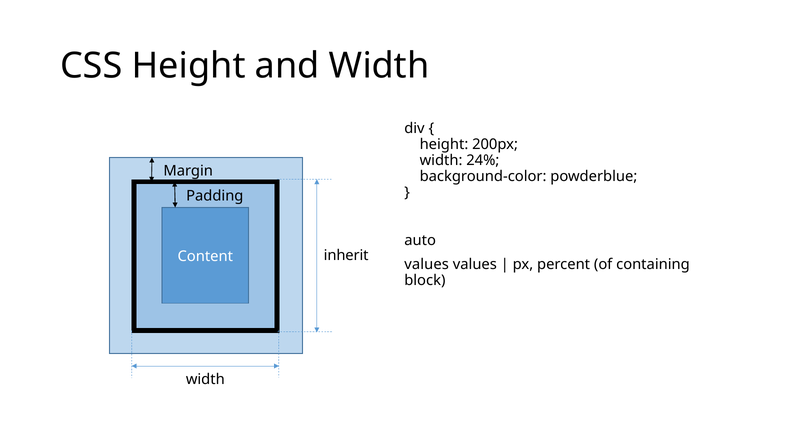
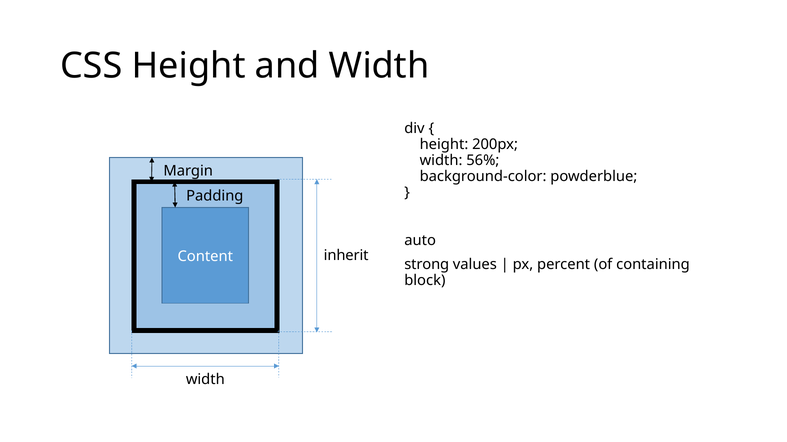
24%: 24% -> 56%
values at (427, 265): values -> strong
